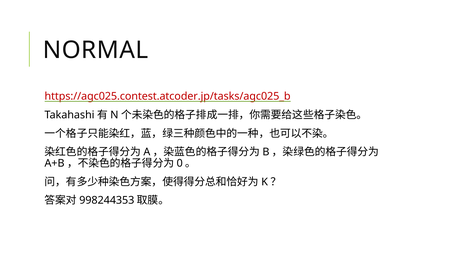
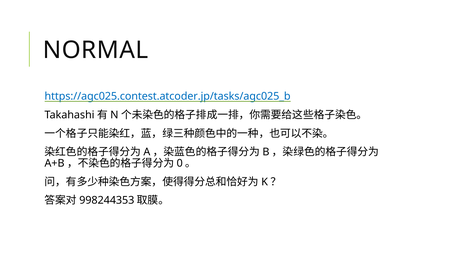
https://agc025.contest.atcoder.jp/tasks/agc025_b colour: red -> blue
